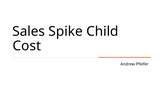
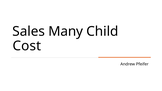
Spike: Spike -> Many
